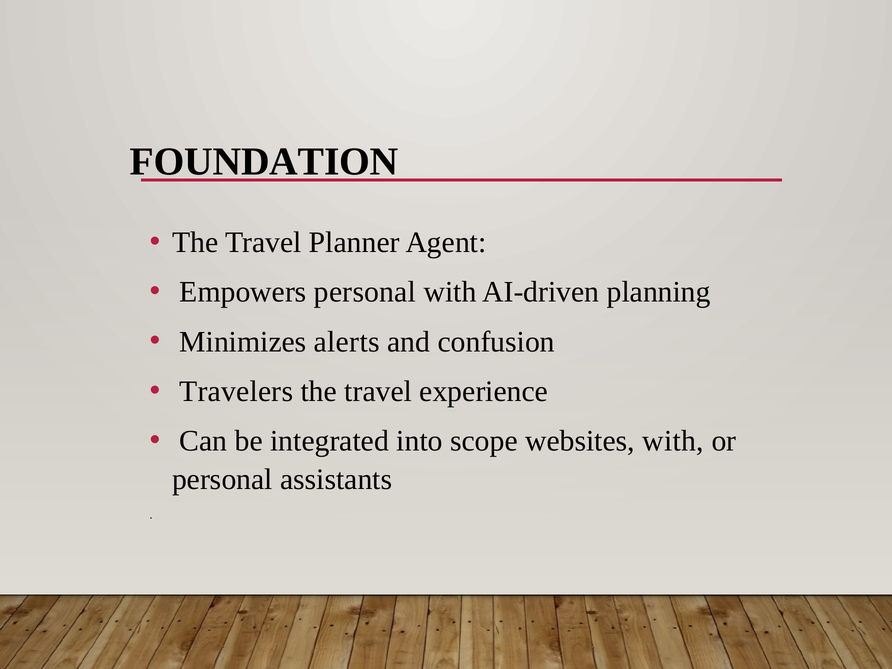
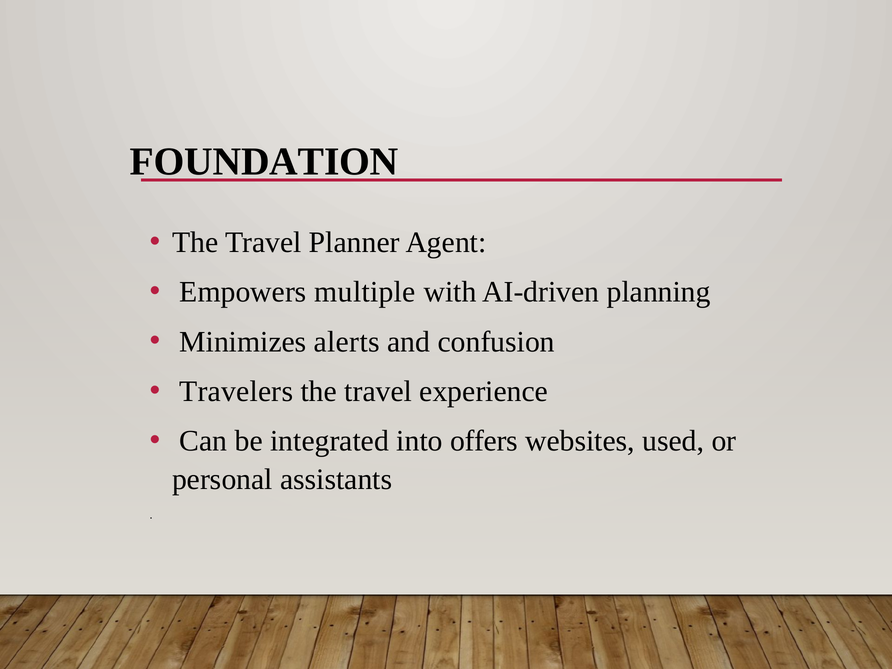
Empowers personal: personal -> multiple
scope: scope -> offers
websites with: with -> used
